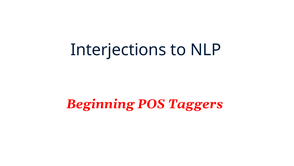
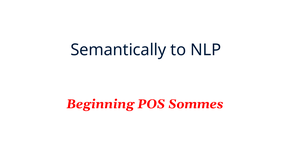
Interjections: Interjections -> Semantically
Taggers: Taggers -> Sommes
